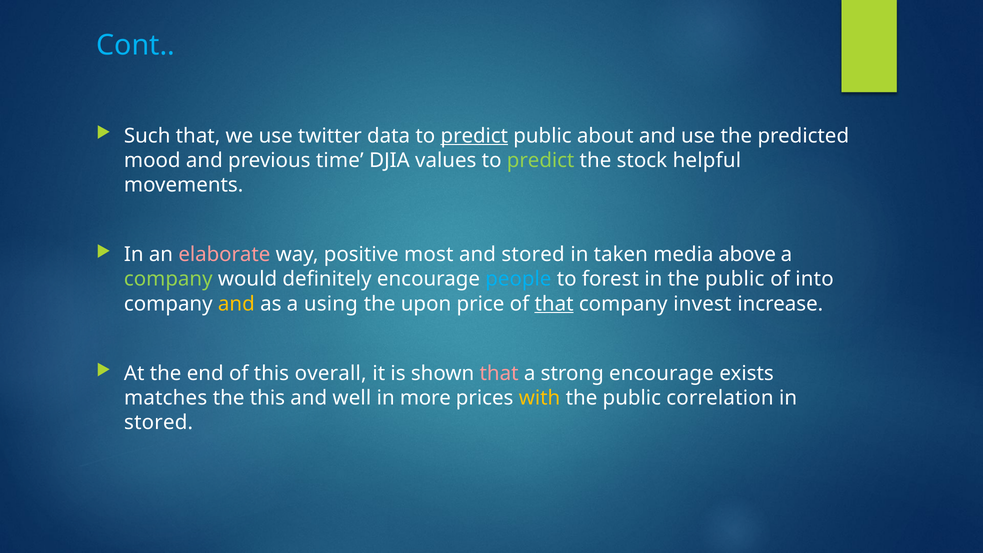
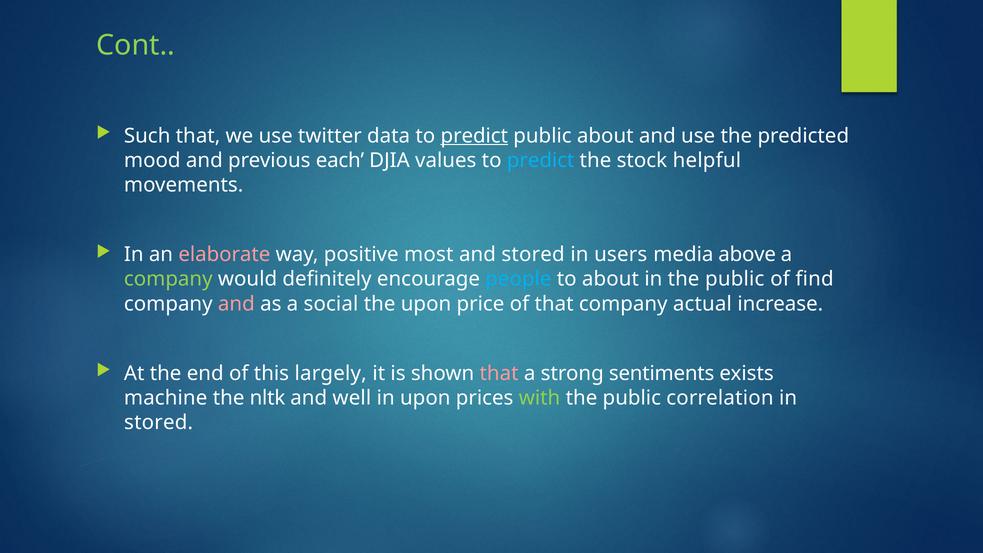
Cont colour: light blue -> light green
time: time -> each
predict at (541, 160) colour: light green -> light blue
taken: taken -> users
to forest: forest -> about
into: into -> find
and at (236, 304) colour: yellow -> pink
using: using -> social
that at (554, 304) underline: present -> none
invest: invest -> actual
overall: overall -> largely
strong encourage: encourage -> sentiments
matches: matches -> machine
the this: this -> nltk
in more: more -> upon
with colour: yellow -> light green
